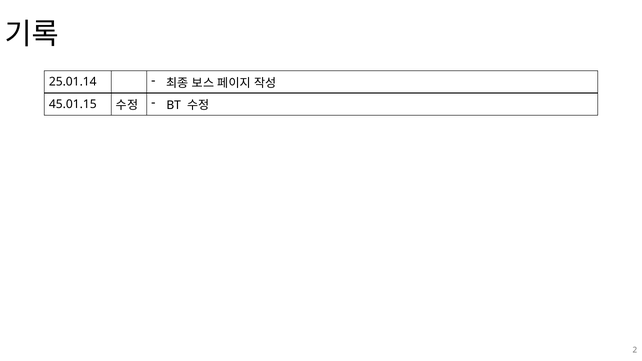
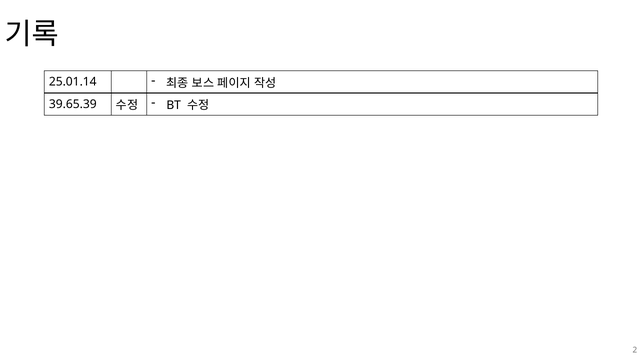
45.01.15: 45.01.15 -> 39.65.39
